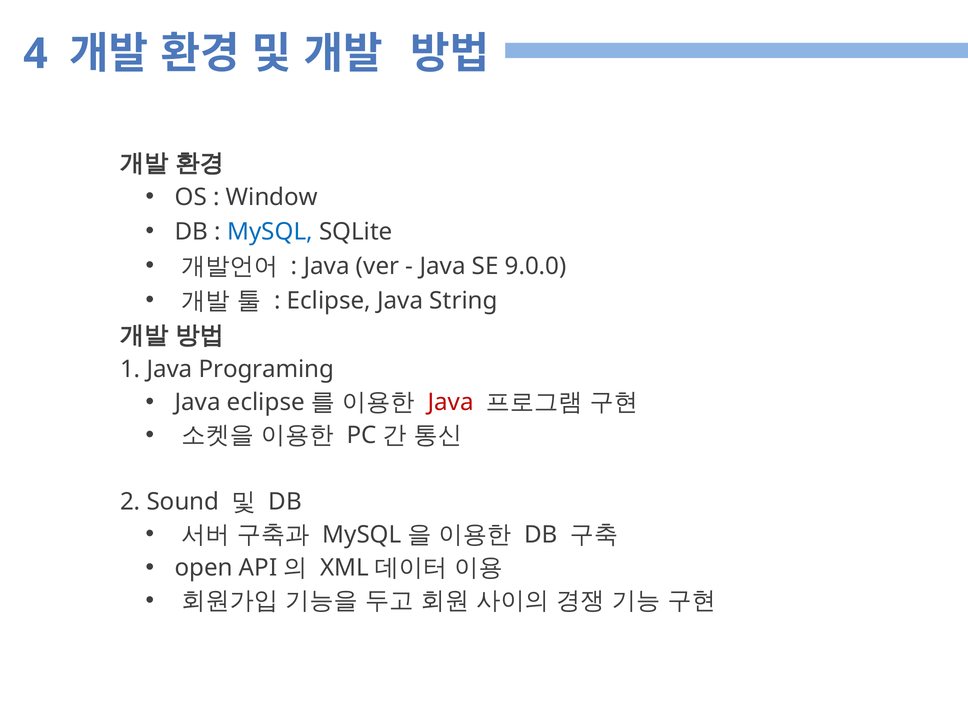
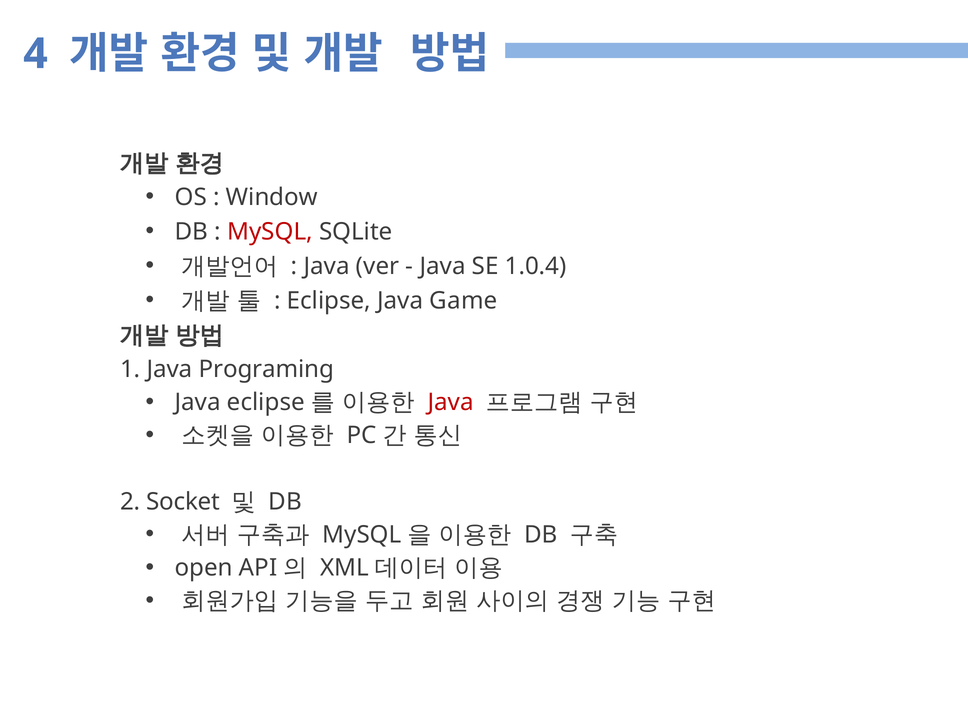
MySQL colour: blue -> red
9.0.0: 9.0.0 -> 1.0.4
String: String -> Game
Sound: Sound -> Socket
